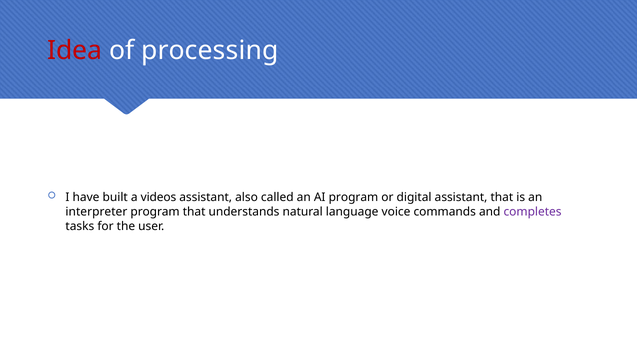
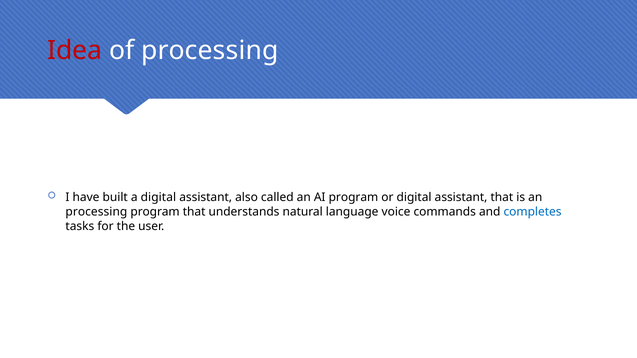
a videos: videos -> digital
interpreter at (96, 212): interpreter -> processing
completes colour: purple -> blue
